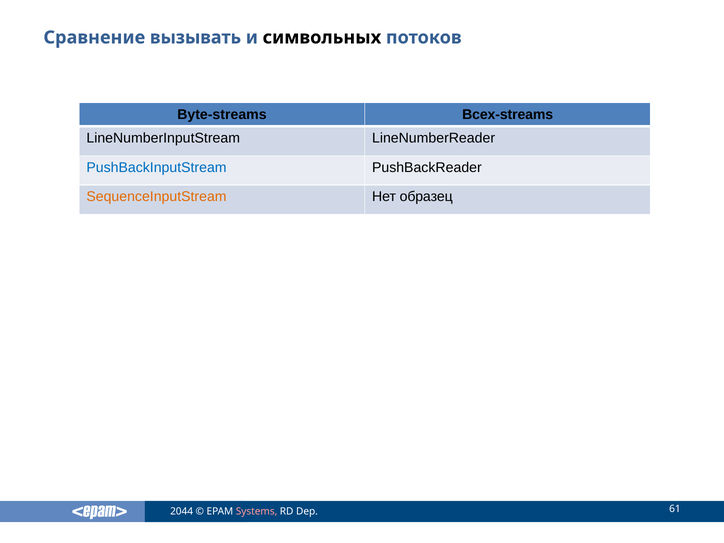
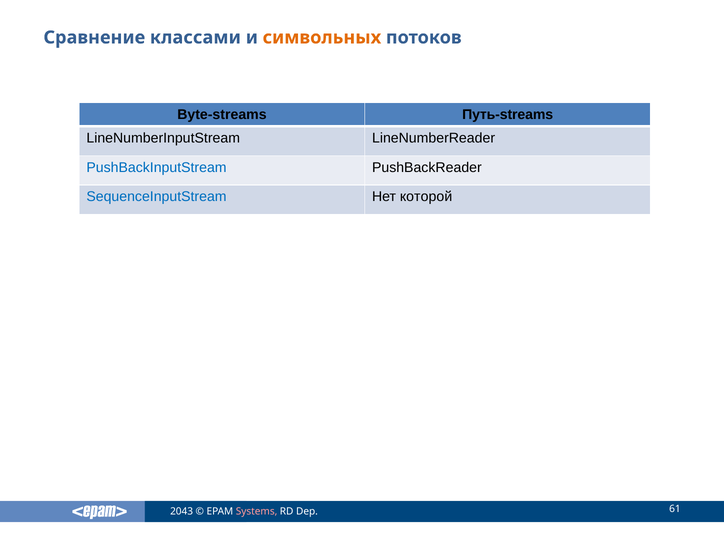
вызывать: вызывать -> классами
символьных colour: black -> orange
Всех-streams: Всех-streams -> Путь-streams
SequenceInputStream colour: orange -> blue
образец: образец -> которой
2044: 2044 -> 2043
